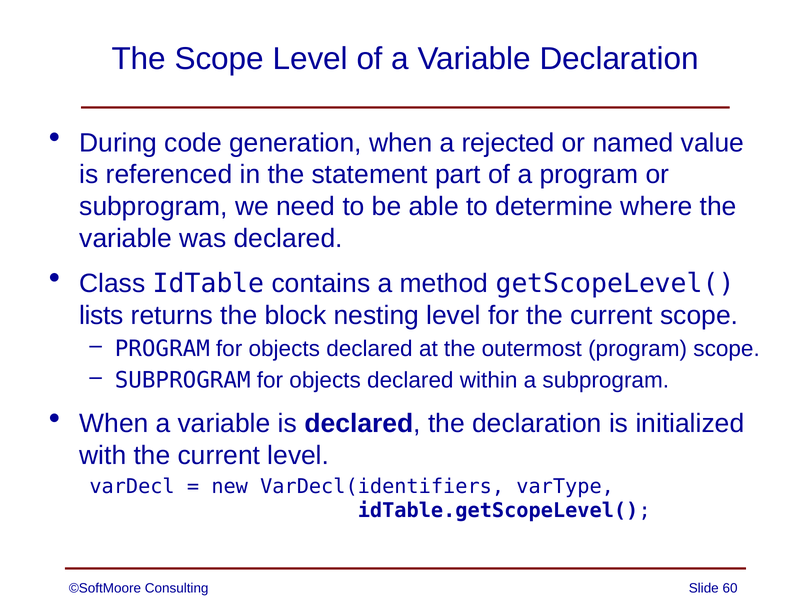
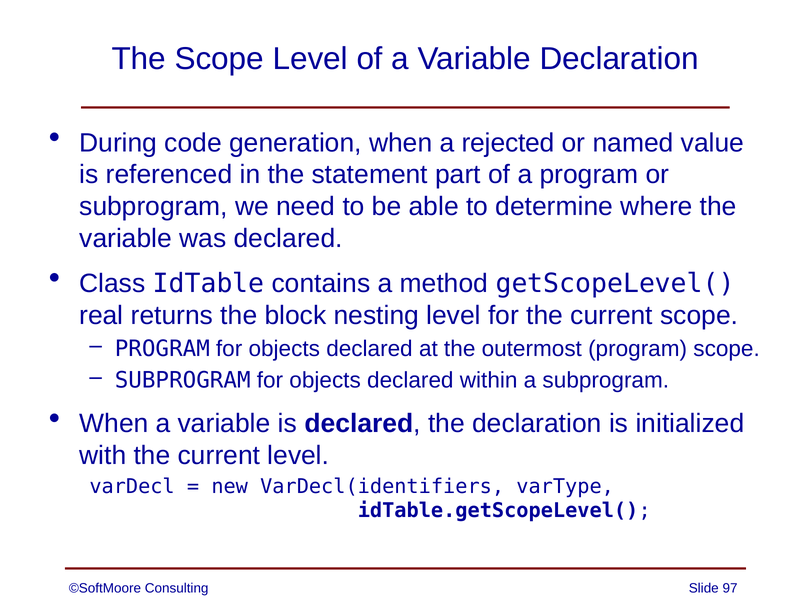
lists: lists -> real
60: 60 -> 97
